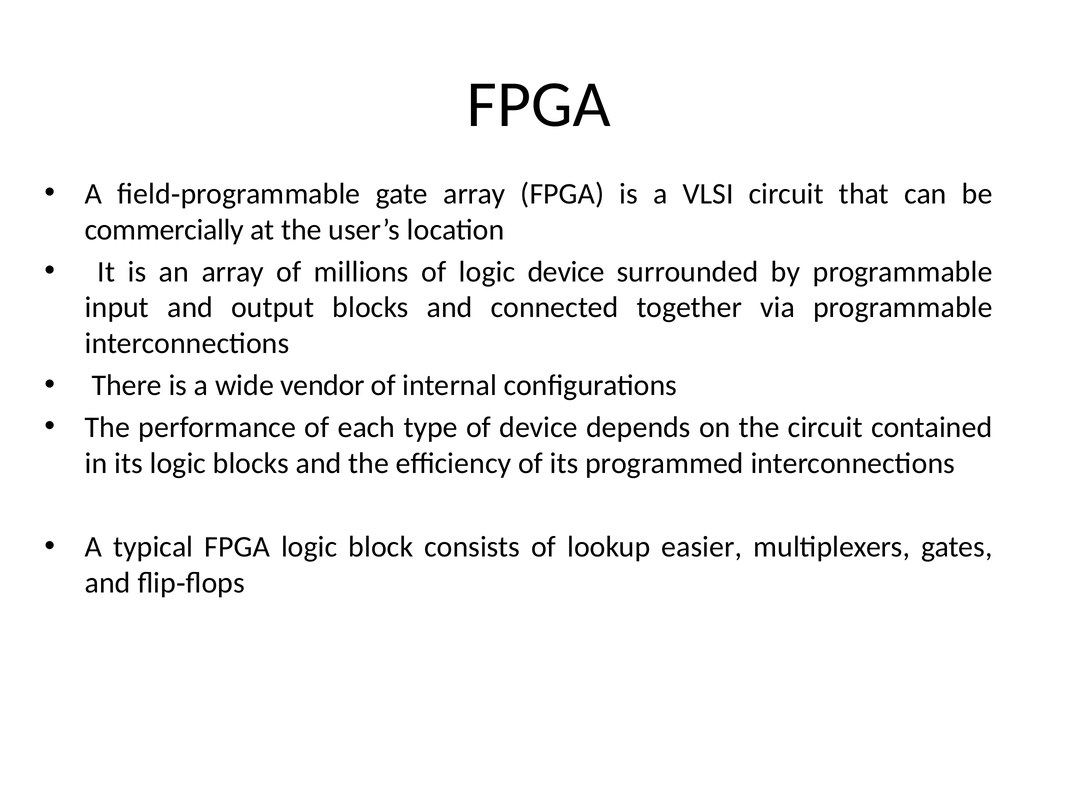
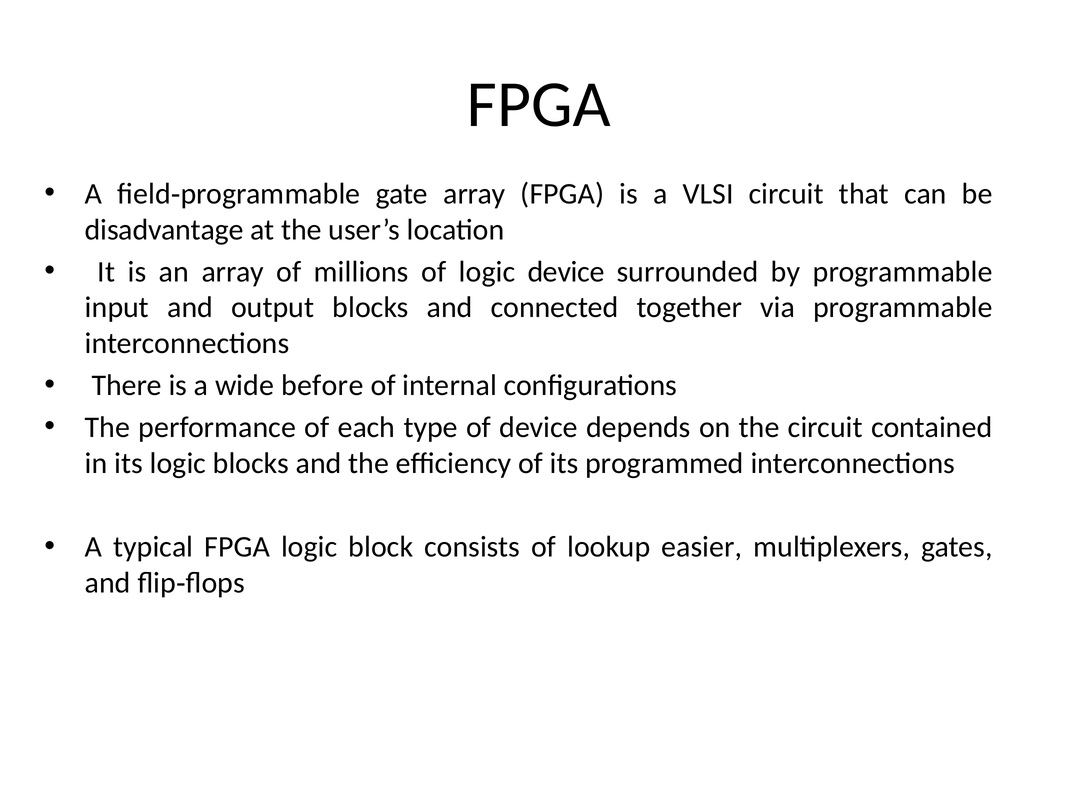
commercially: commercially -> disadvantage
vendor: vendor -> before
